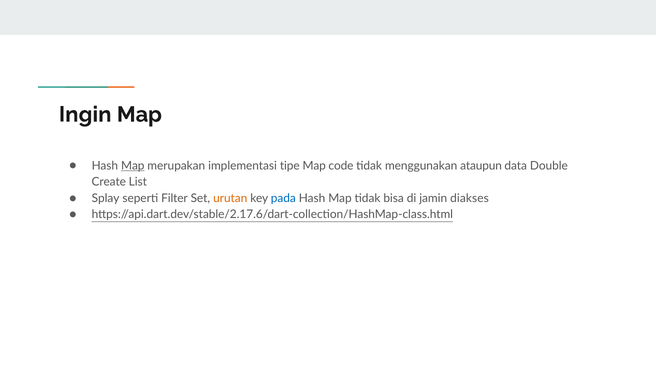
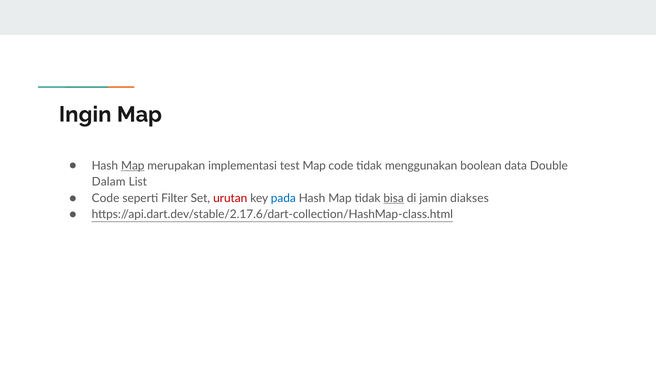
tipe: tipe -> test
ataupun: ataupun -> boolean
Create: Create -> Dalam
Splay at (106, 198): Splay -> Code
urutan colour: orange -> red
bisa underline: none -> present
